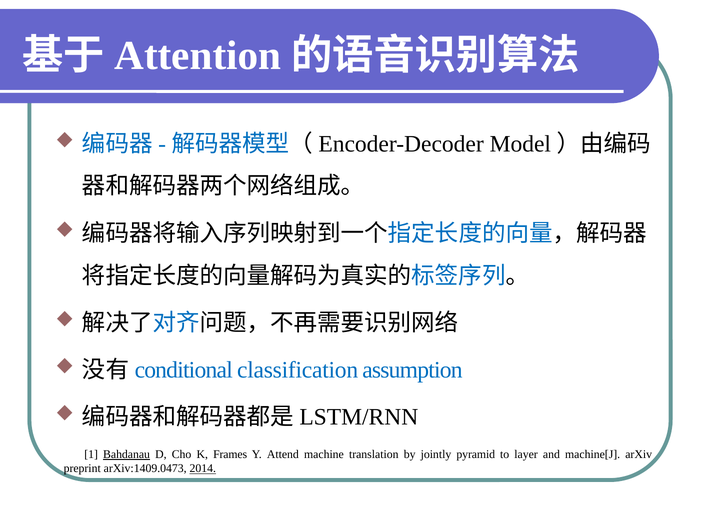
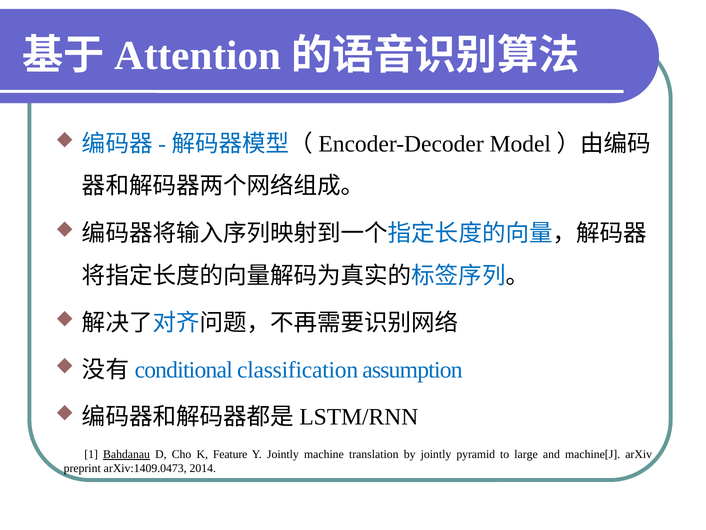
Frames: Frames -> Feature
Y Attend: Attend -> Jointly
layer: layer -> large
2014 underline: present -> none
